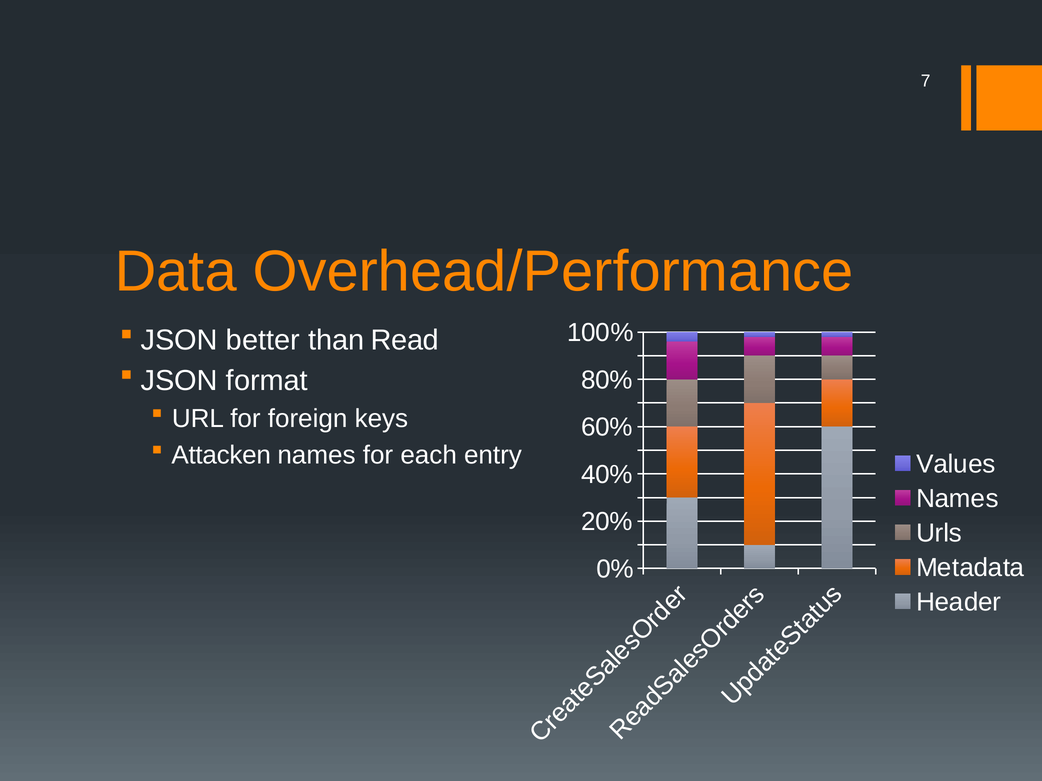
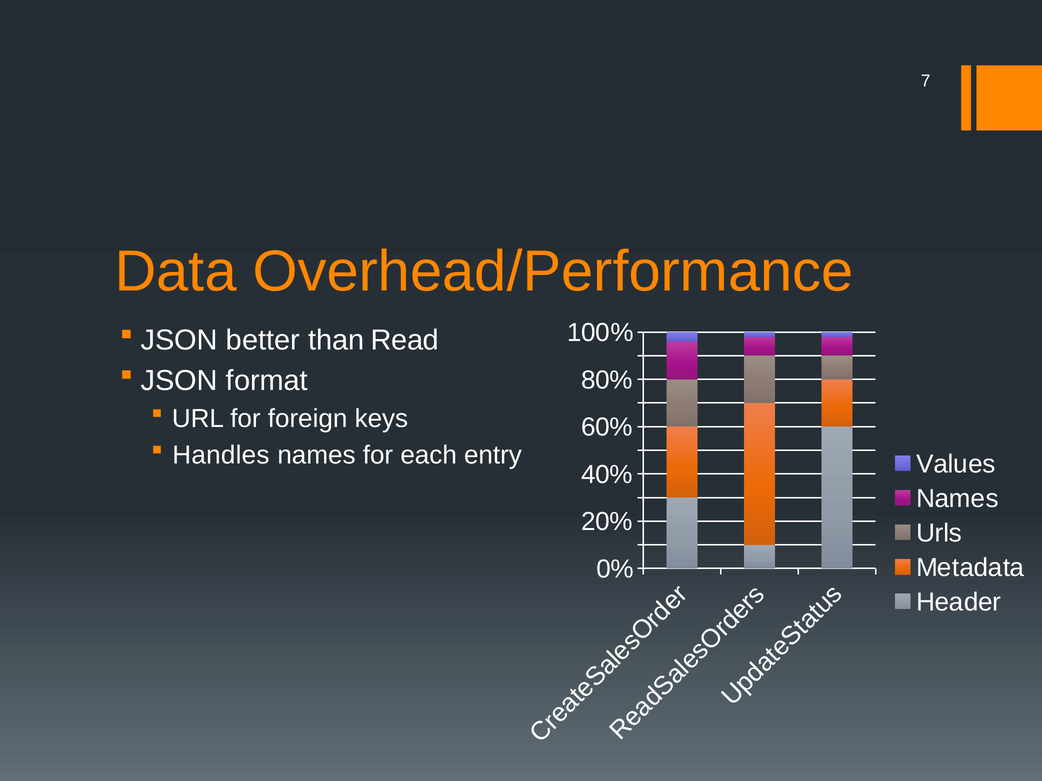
Attacken: Attacken -> Handles
